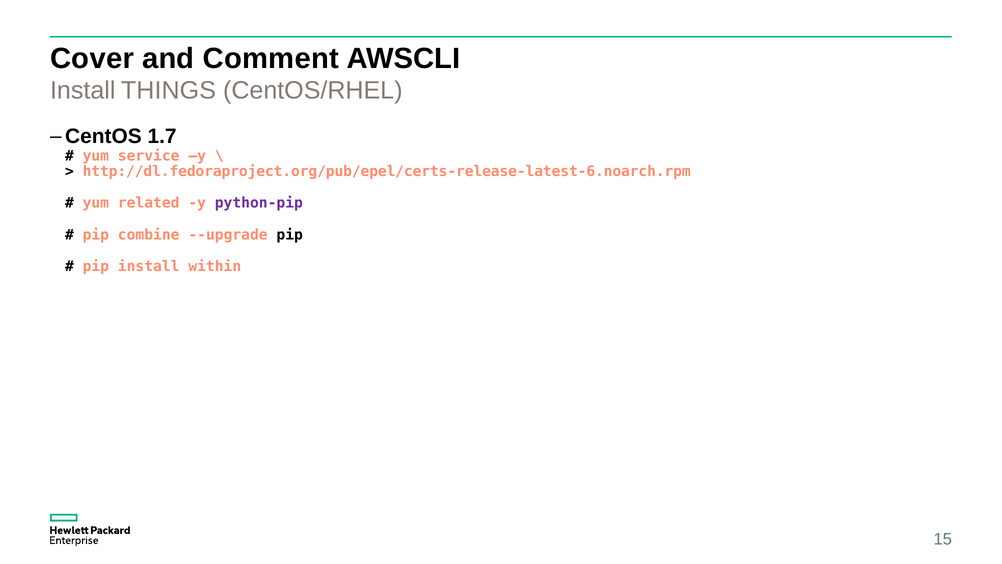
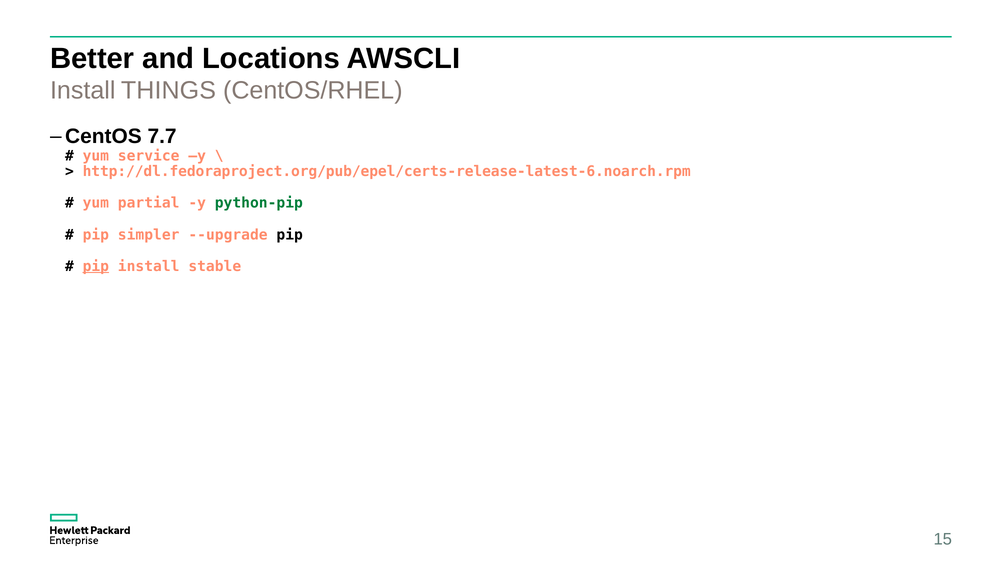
Cover: Cover -> Better
Comment: Comment -> Locations
1.7: 1.7 -> 7.7
related: related -> partial
python-pip colour: purple -> green
combine: combine -> simpler
pip at (96, 266) underline: none -> present
within: within -> stable
